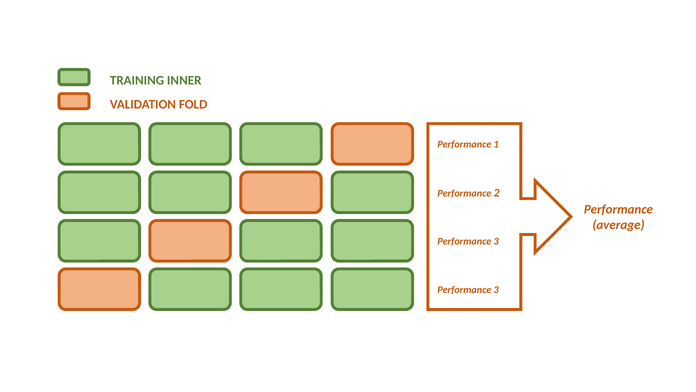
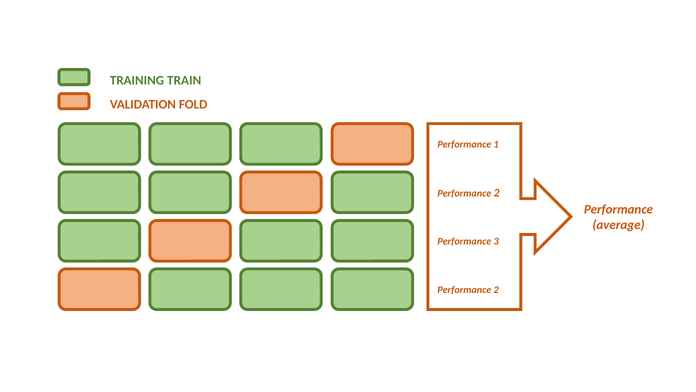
INNER: INNER -> TRAIN
3 at (496, 289): 3 -> 2
